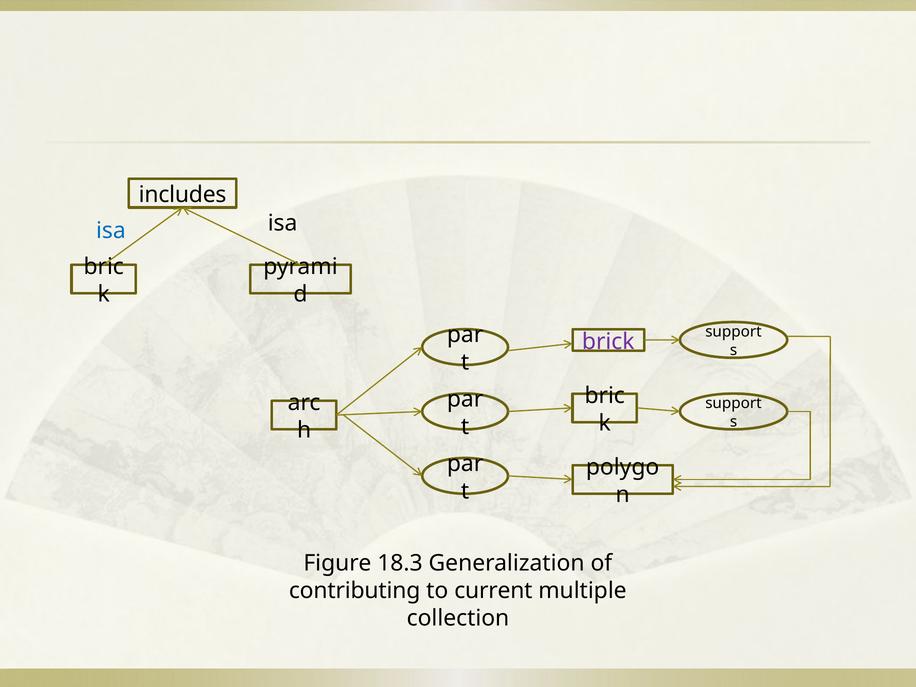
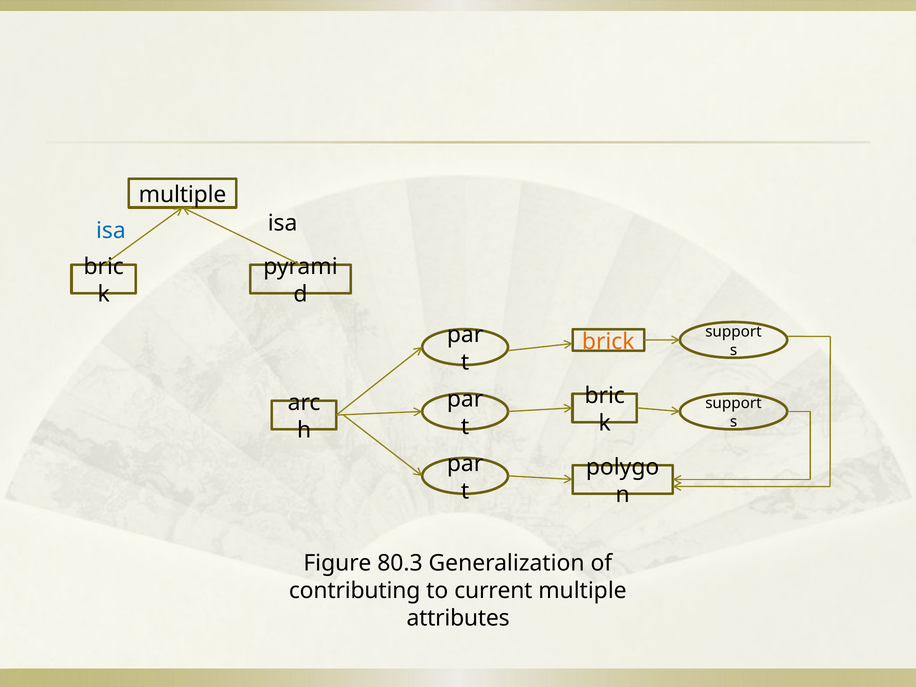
includes at (183, 195): includes -> multiple
brick colour: purple -> orange
18.3: 18.3 -> 80.3
collection: collection -> attributes
